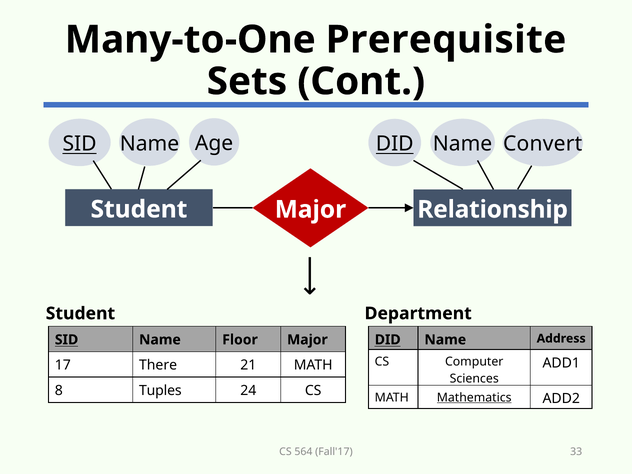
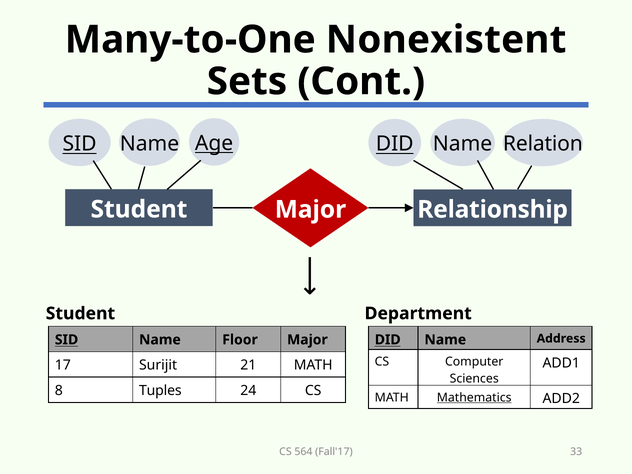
Prerequisite: Prerequisite -> Nonexistent
Age underline: none -> present
Convert: Convert -> Relation
There: There -> Surijit
